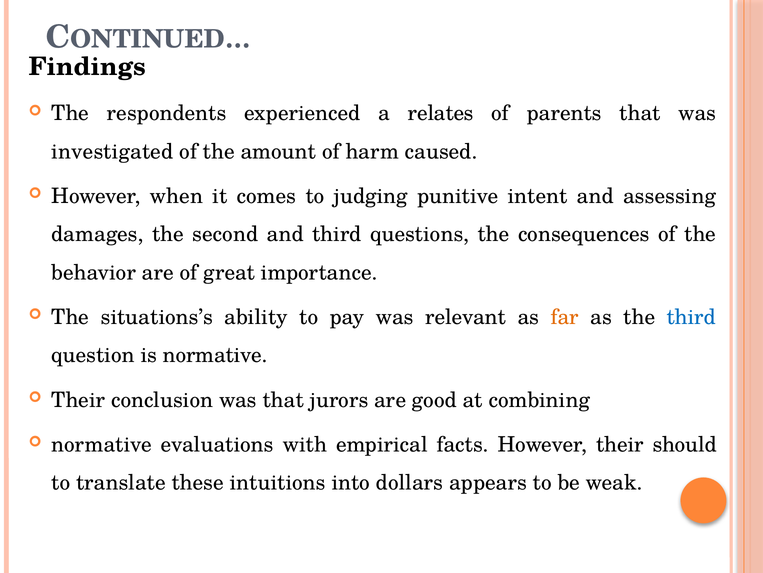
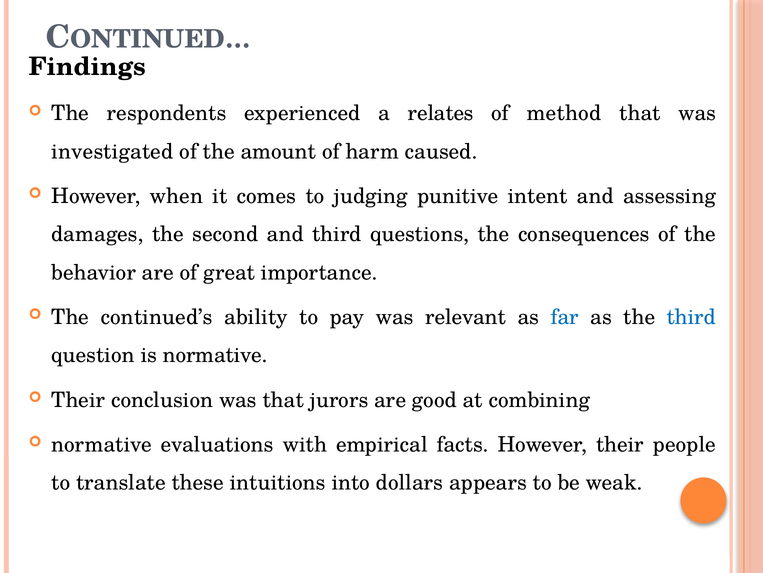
parents: parents -> method
situations’s: situations’s -> continued’s
far colour: orange -> blue
should: should -> people
